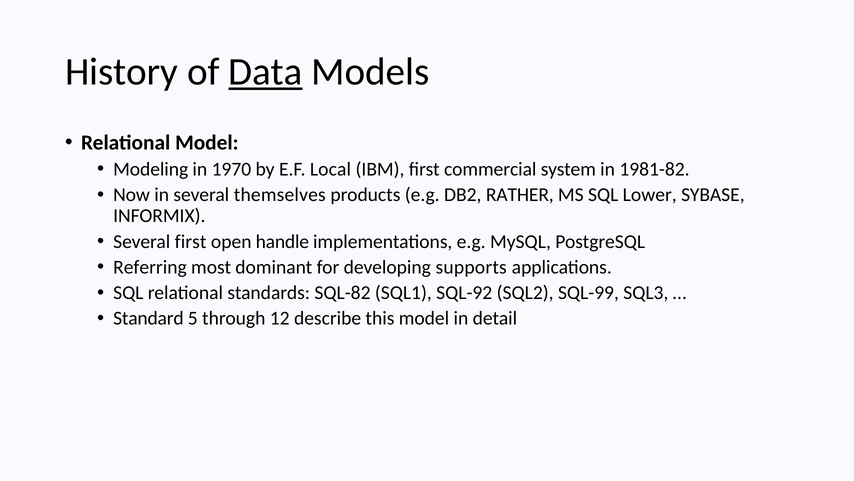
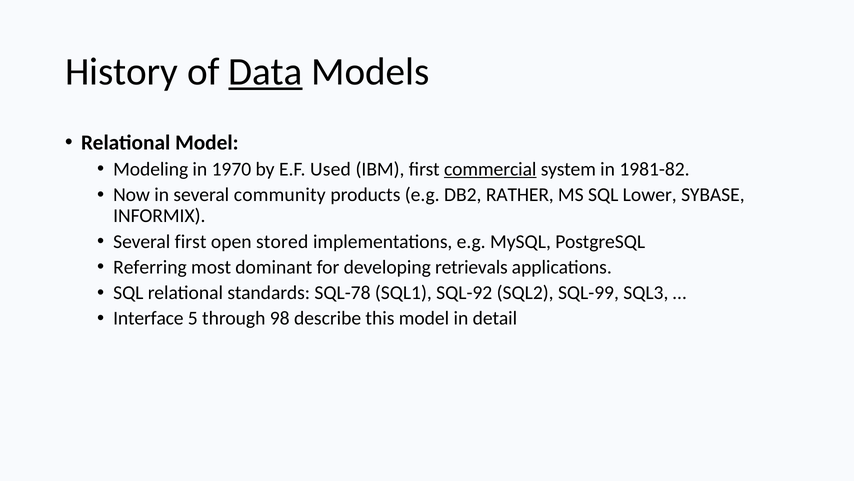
Local: Local -> Used
commercial underline: none -> present
themselves: themselves -> community
handle: handle -> stored
supports: supports -> retrievals
SQL-82: SQL-82 -> SQL-78
Standard: Standard -> Interface
12: 12 -> 98
